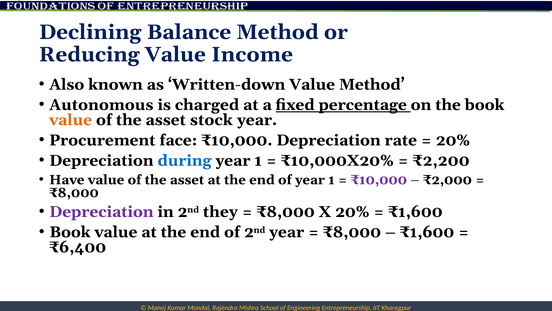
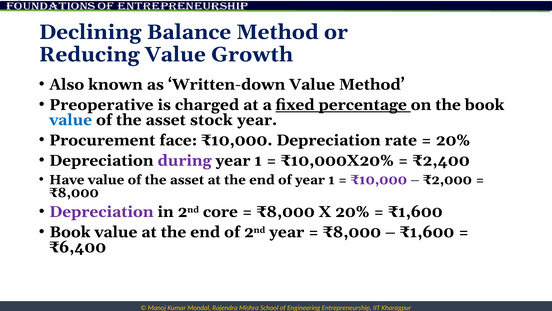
Income: Income -> Growth
Autonomous: Autonomous -> Preoperative
value at (71, 120) colour: orange -> blue
during colour: blue -> purple
₹2,200: ₹2,200 -> ₹2,400
they: they -> core
